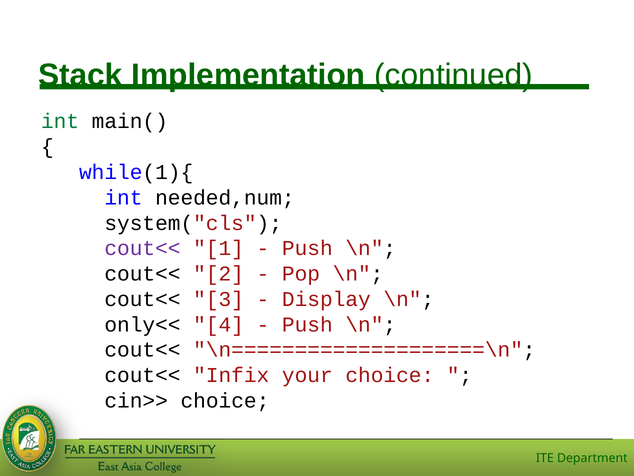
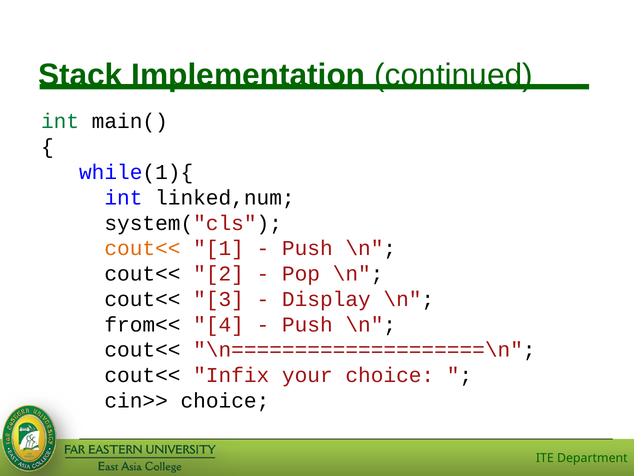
needed,num: needed,num -> linked,num
cout<< at (142, 248) colour: purple -> orange
only<<: only<< -> from<<
